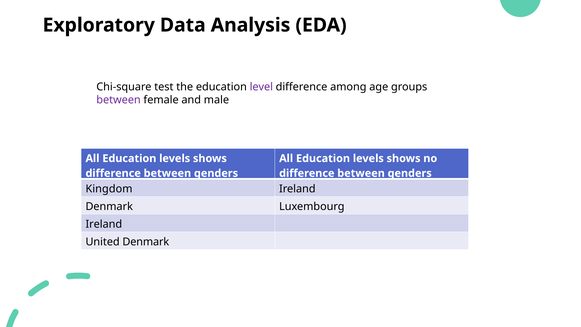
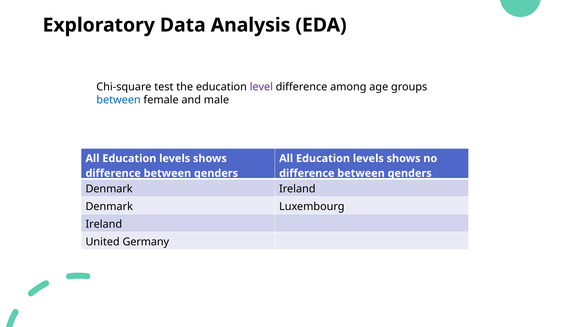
between at (119, 100) colour: purple -> blue
Kingdom at (109, 189): Kingdom -> Denmark
United Denmark: Denmark -> Germany
